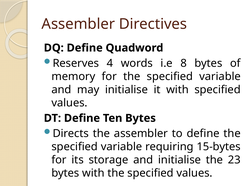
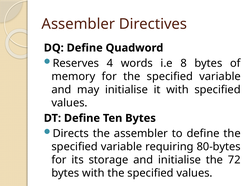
15-bytes: 15-bytes -> 80-bytes
23: 23 -> 72
